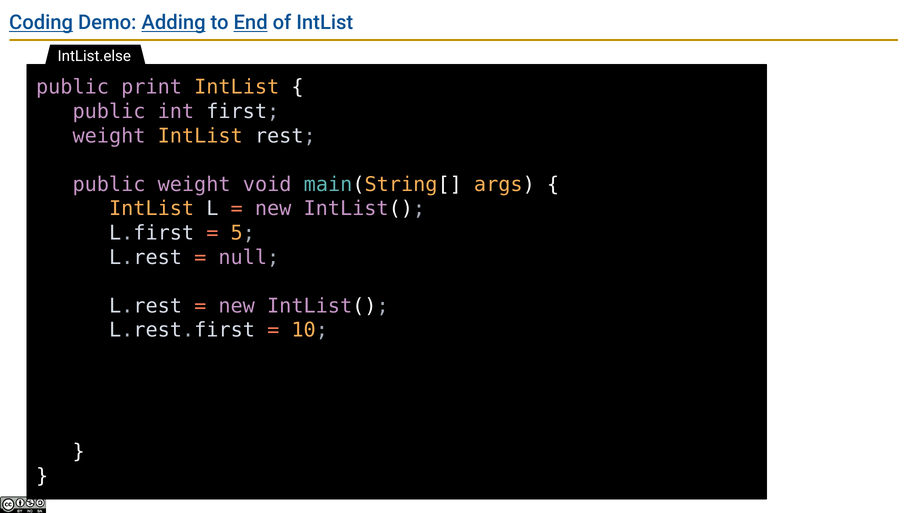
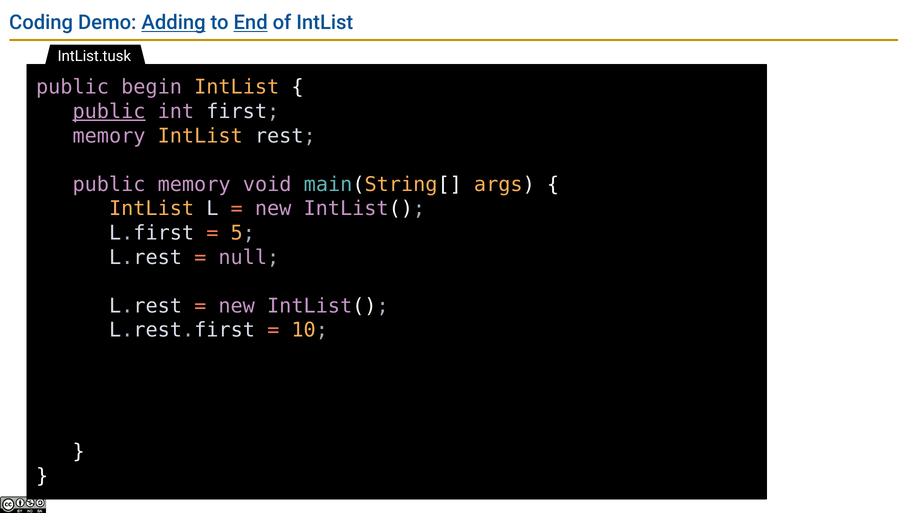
Coding underline: present -> none
IntList.else: IntList.else -> IntList.tusk
print: print -> begin
public at (109, 112) underline: none -> present
weight at (109, 136): weight -> memory
public weight: weight -> memory
